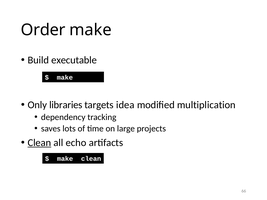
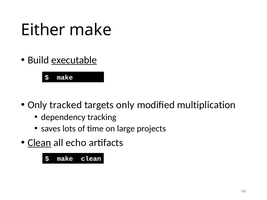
Order: Order -> Either
executable underline: none -> present
libraries: libraries -> tracked
targets idea: idea -> only
